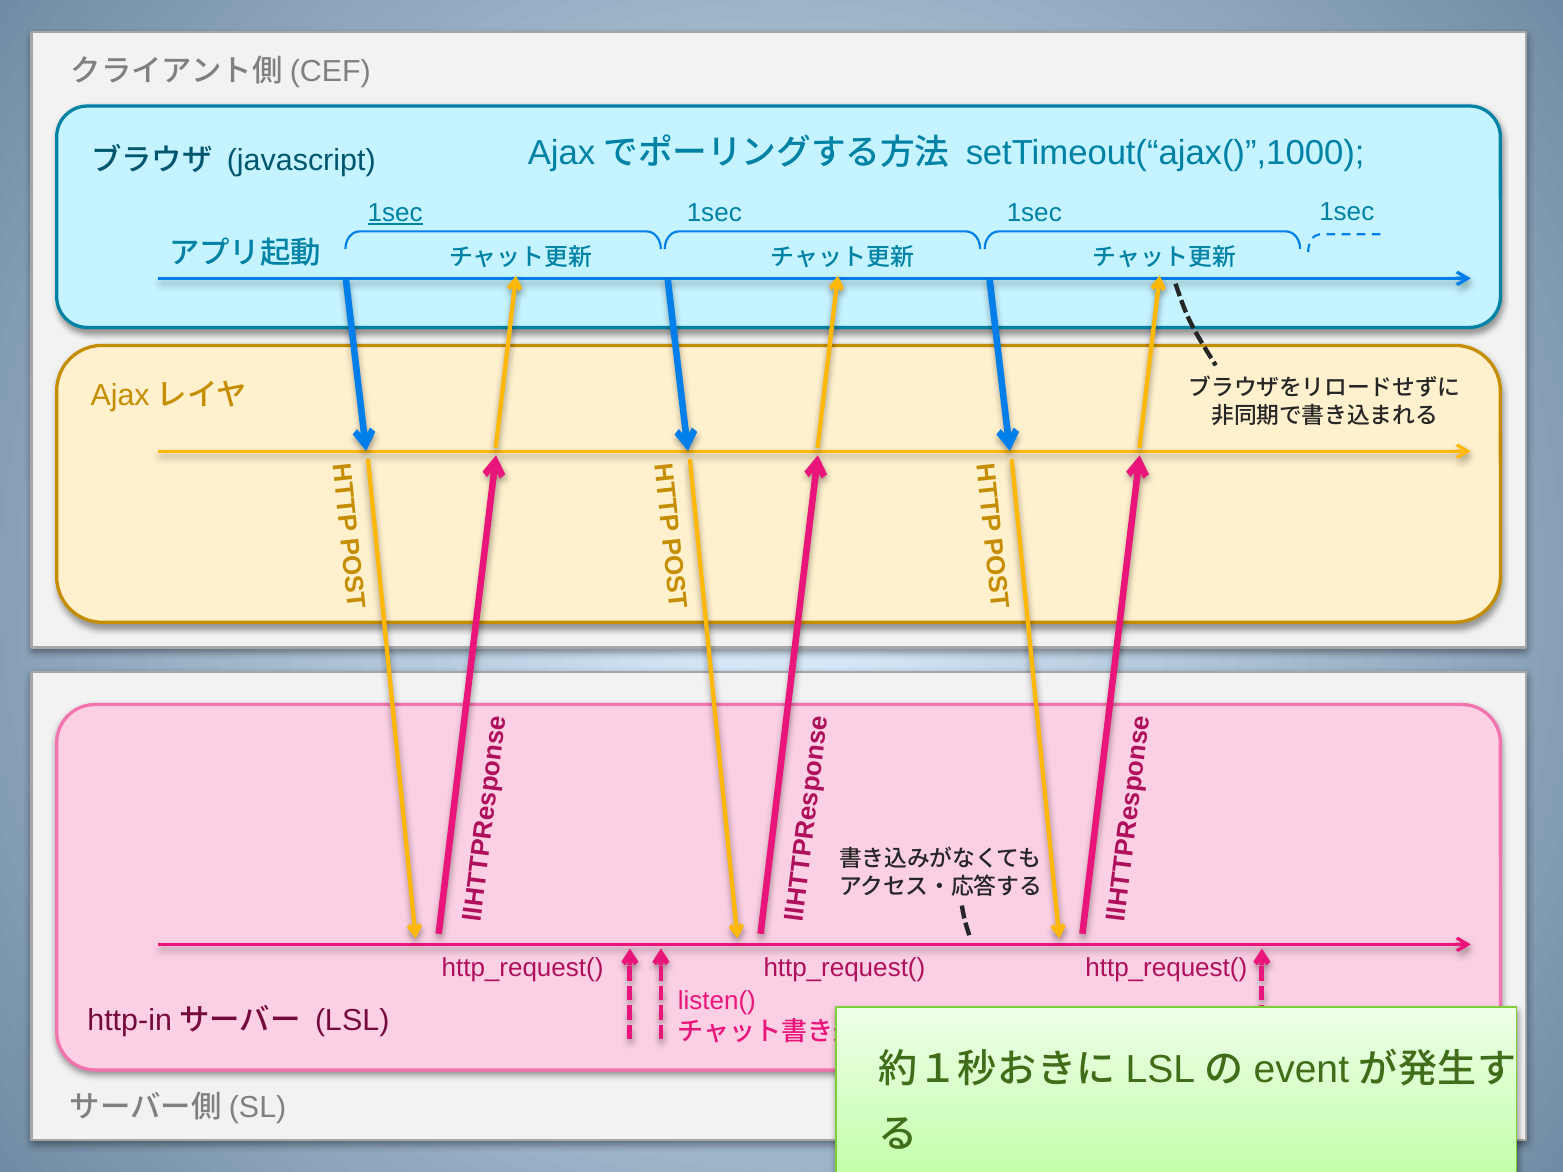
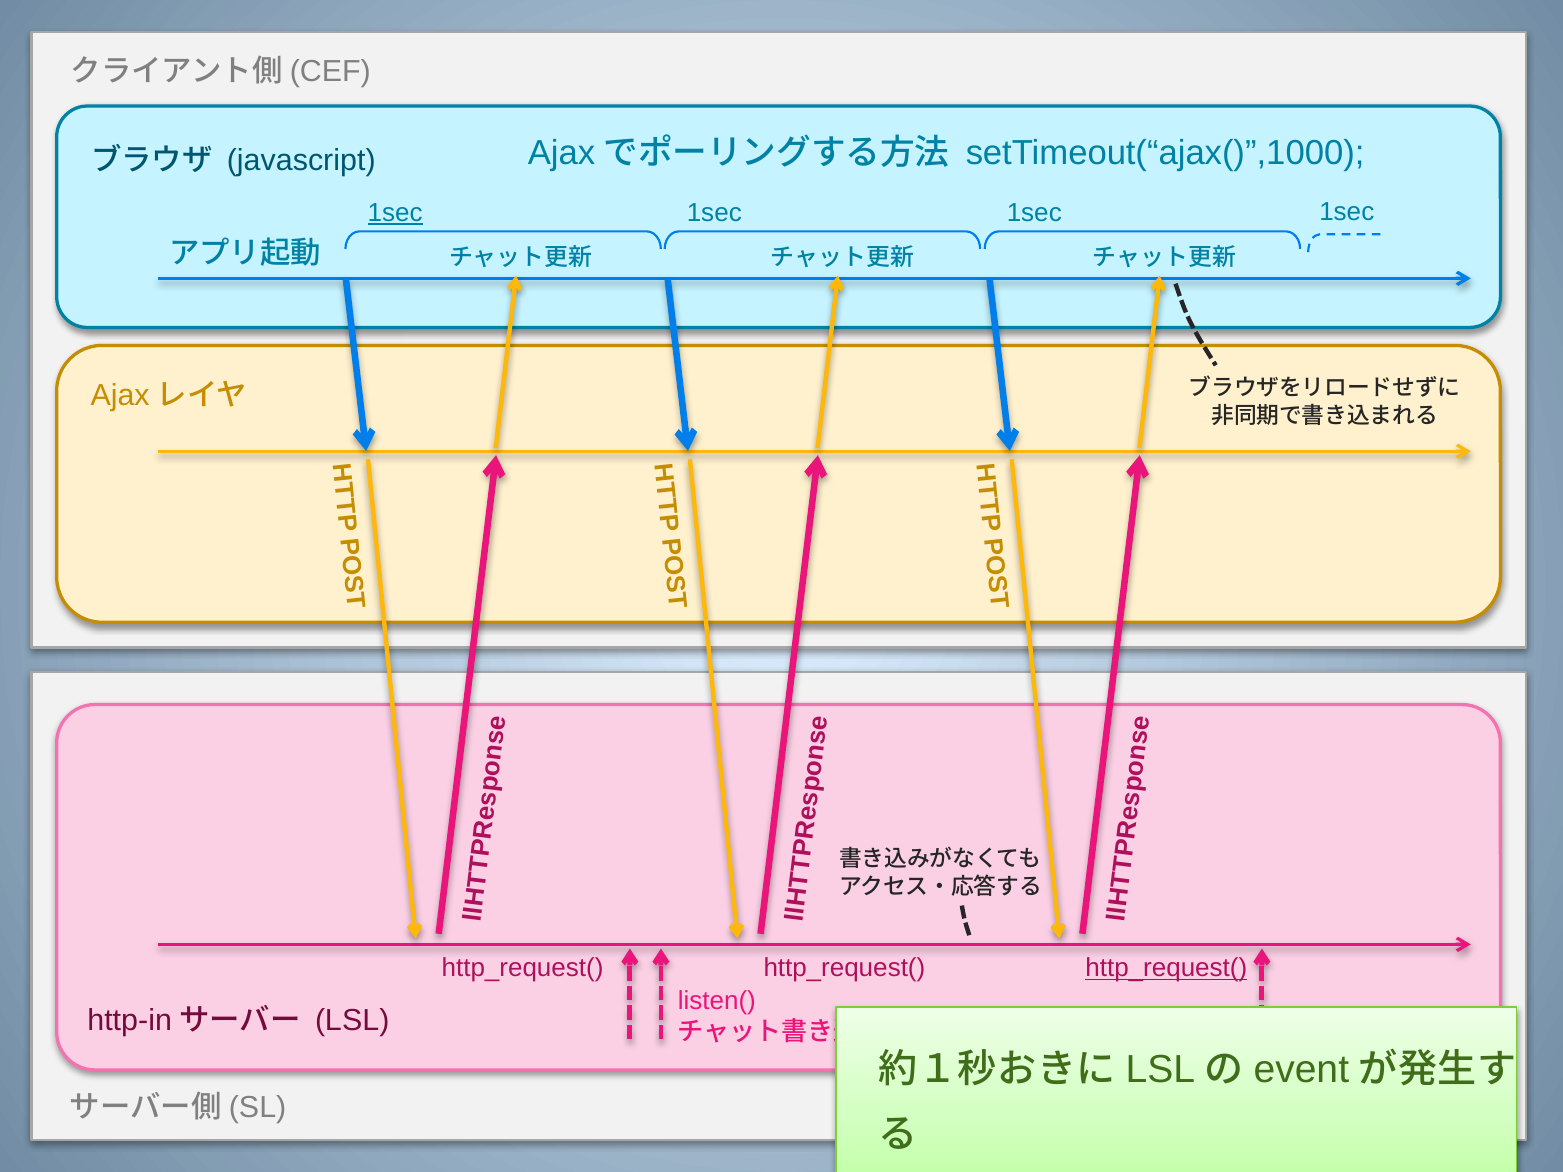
http_request( at (1166, 968) underline: none -> present
